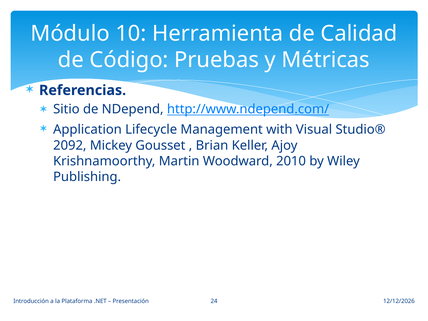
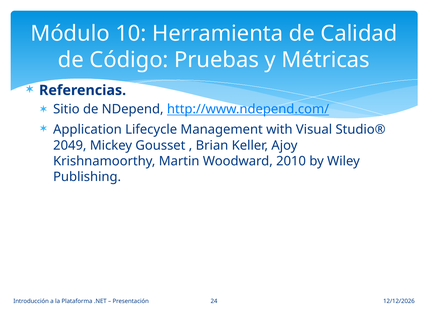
2092: 2092 -> 2049
